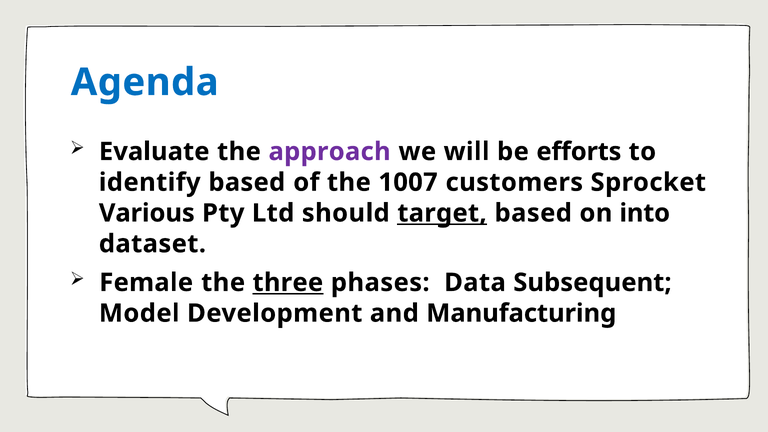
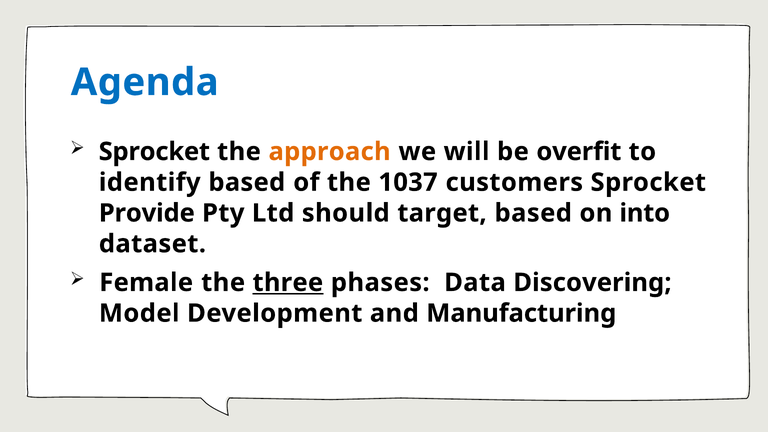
Evaluate at (154, 152): Evaluate -> Sprocket
approach colour: purple -> orange
efforts: efforts -> overfit
1007: 1007 -> 1037
Various: Various -> Provide
target underline: present -> none
Subsequent: Subsequent -> Discovering
